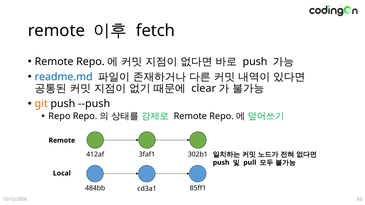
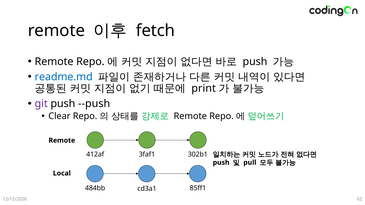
clear: clear -> print
git colour: orange -> purple
Repo at (59, 116): Repo -> Clear
